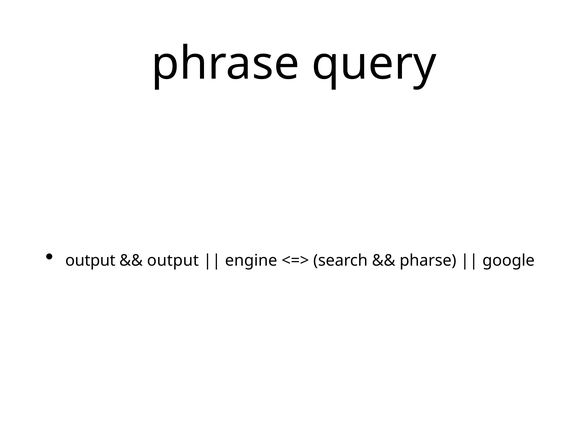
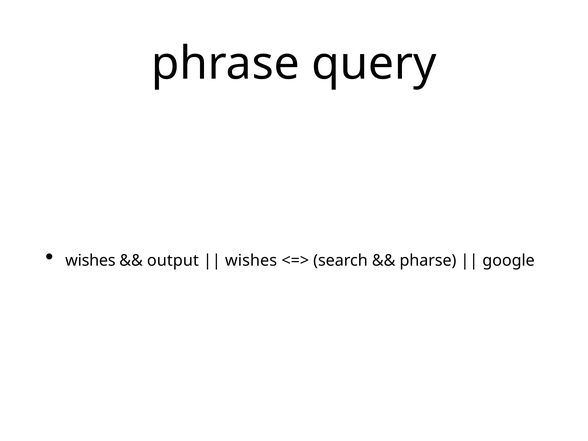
output at (90, 260): output -> wishes
engine at (251, 260): engine -> wishes
